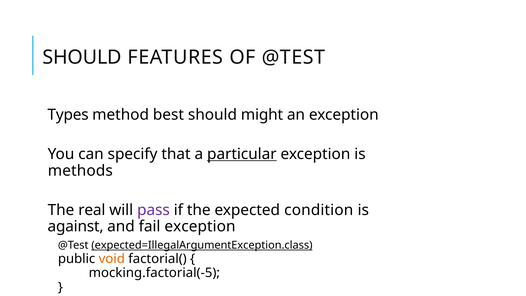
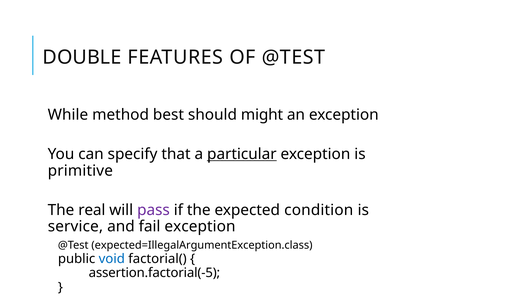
SHOULD at (82, 57): SHOULD -> DOUBLE
Types: Types -> While
methods: methods -> primitive
against: against -> service
expected=IllegalArgumentException.class underline: present -> none
void colour: orange -> blue
mocking.factorial(-5: mocking.factorial(-5 -> assertion.factorial(-5
